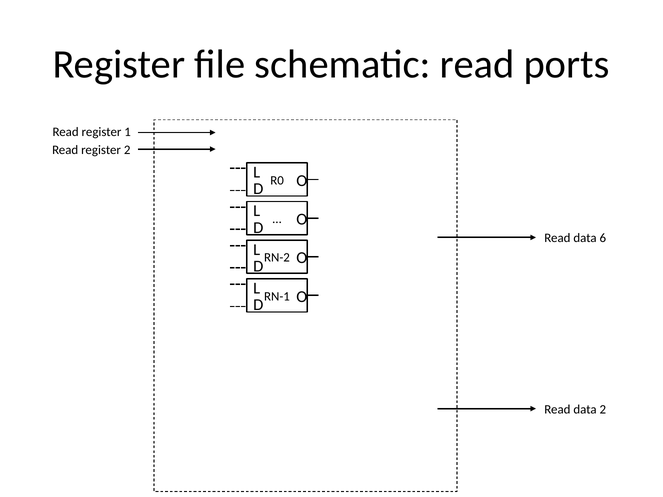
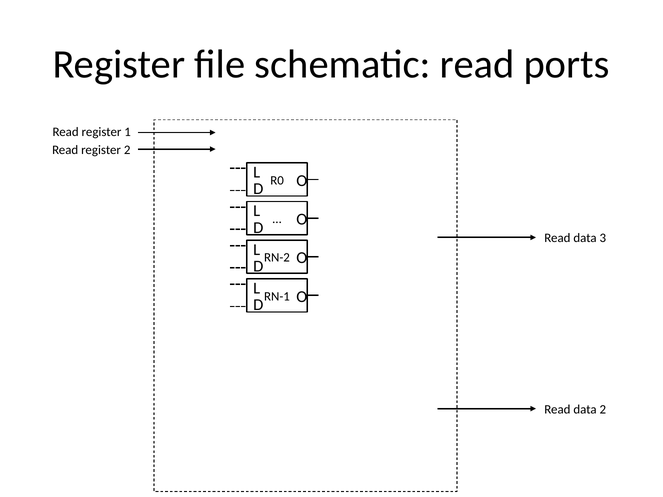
6: 6 -> 3
